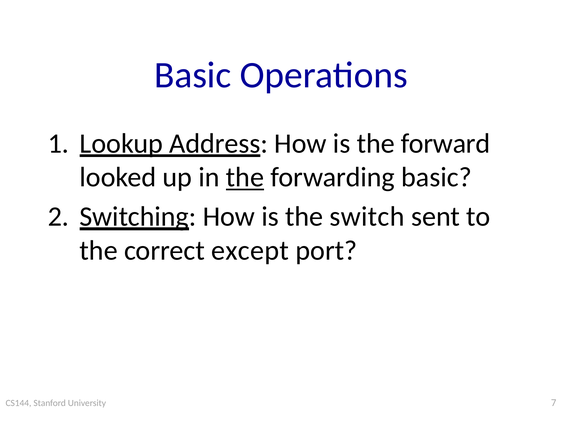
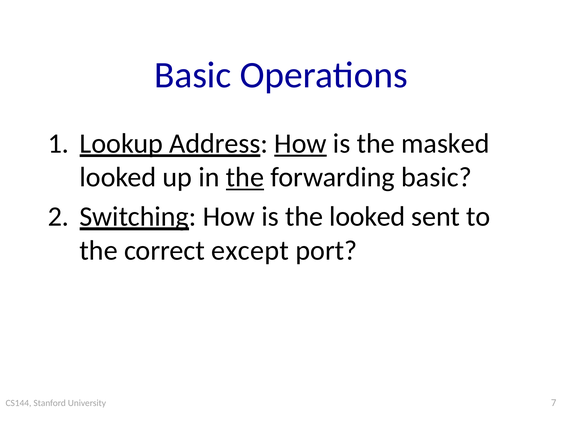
How at (300, 143) underline: none -> present
forward: forward -> masked
the switch: switch -> looked
